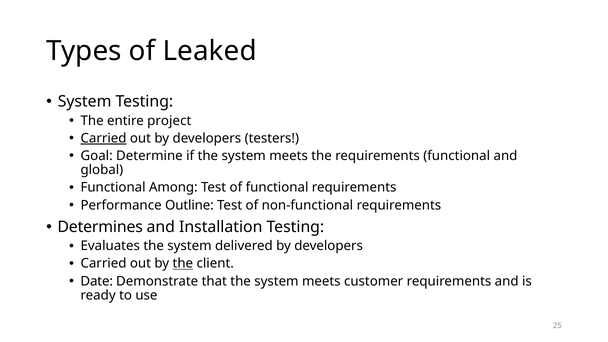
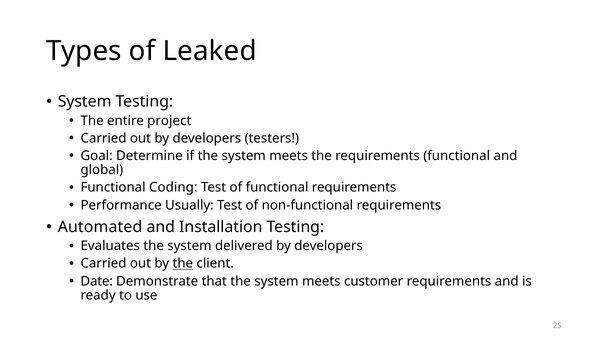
Carried at (104, 138) underline: present -> none
Among: Among -> Coding
Outline: Outline -> Usually
Determines: Determines -> Automated
